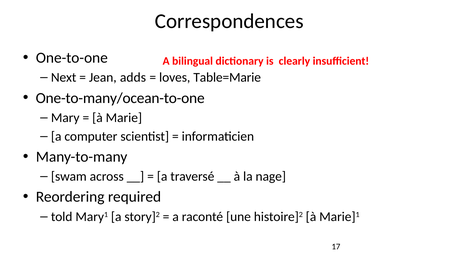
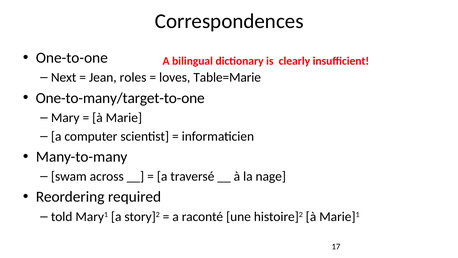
adds: adds -> roles
One-to-many/ocean-to-one: One-to-many/ocean-to-one -> One-to-many/target-to-one
